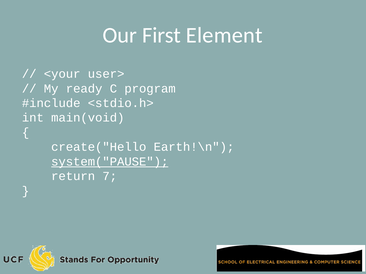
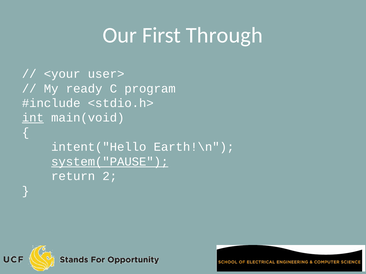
Element: Element -> Through
int underline: none -> present
create("Hello: create("Hello -> intent("Hello
7: 7 -> 2
